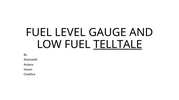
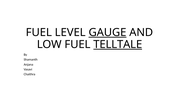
GAUGE underline: none -> present
